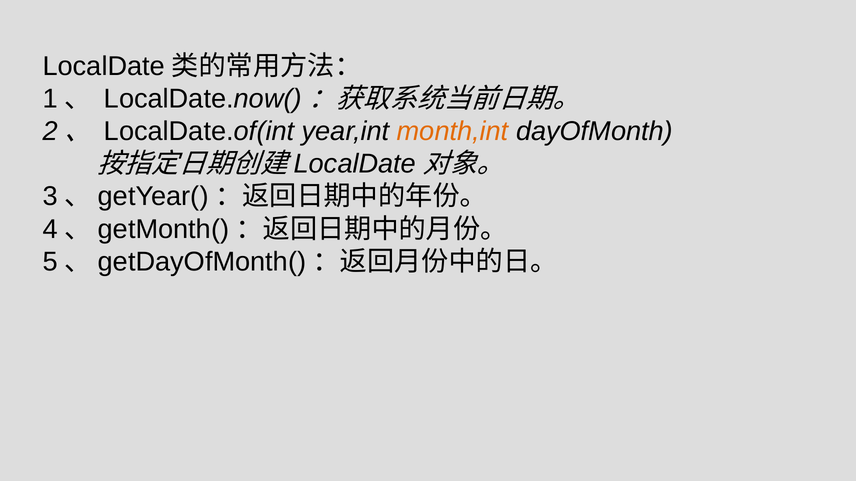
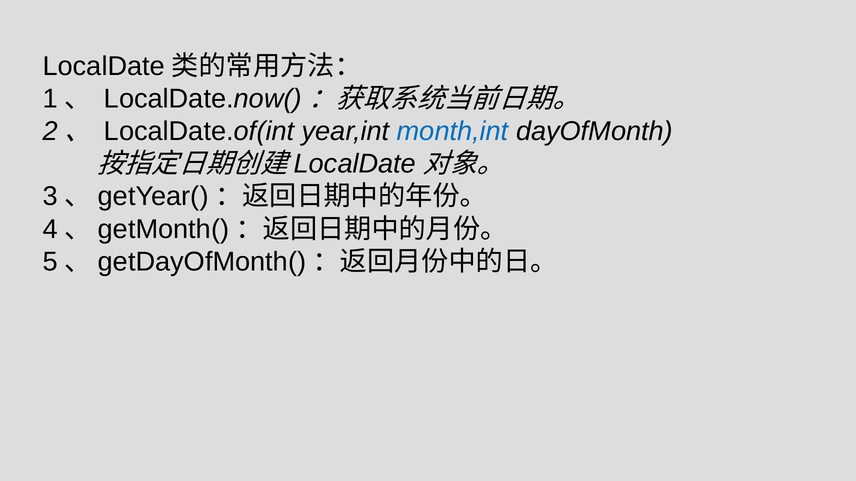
month,int colour: orange -> blue
